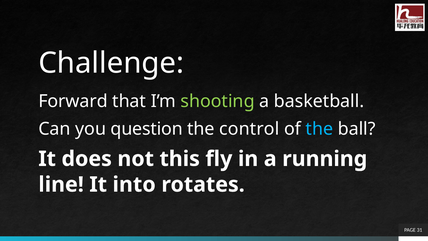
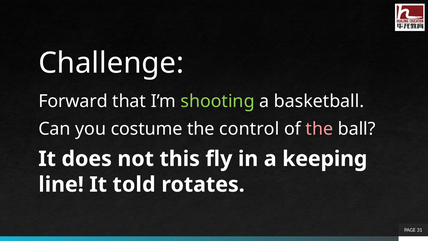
question: question -> costume
the at (319, 129) colour: light blue -> pink
running: running -> keeping
into: into -> told
